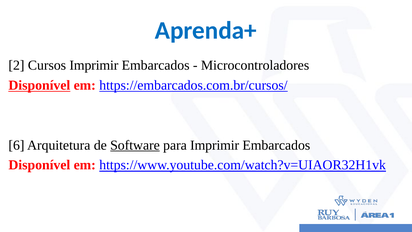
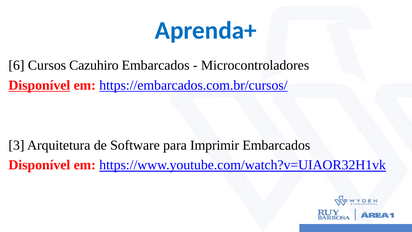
2: 2 -> 6
Cursos Imprimir: Imprimir -> Cazuhiro
6: 6 -> 3
Software underline: present -> none
